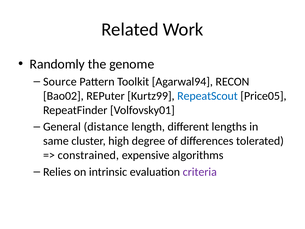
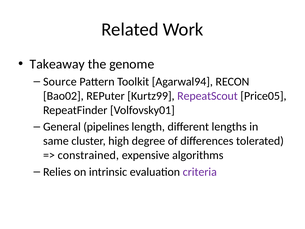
Randomly: Randomly -> Takeaway
RepeatScout colour: blue -> purple
distance: distance -> pipelines
